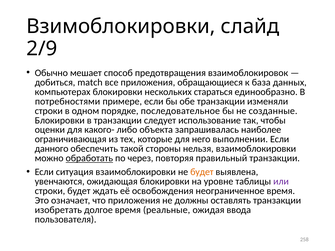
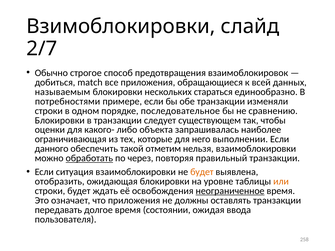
2/9: 2/9 -> 2/7
мешает: мешает -> строгое
база: база -> всей
компьютерах: компьютерах -> называемым
созданные: созданные -> сравнению
использование: использование -> существующем
стороны: стороны -> отметим
увенчаются: увенчаются -> отобразить
или colour: purple -> orange
неограниченное underline: none -> present
изобретать: изобретать -> передавать
реальные: реальные -> состоянии
